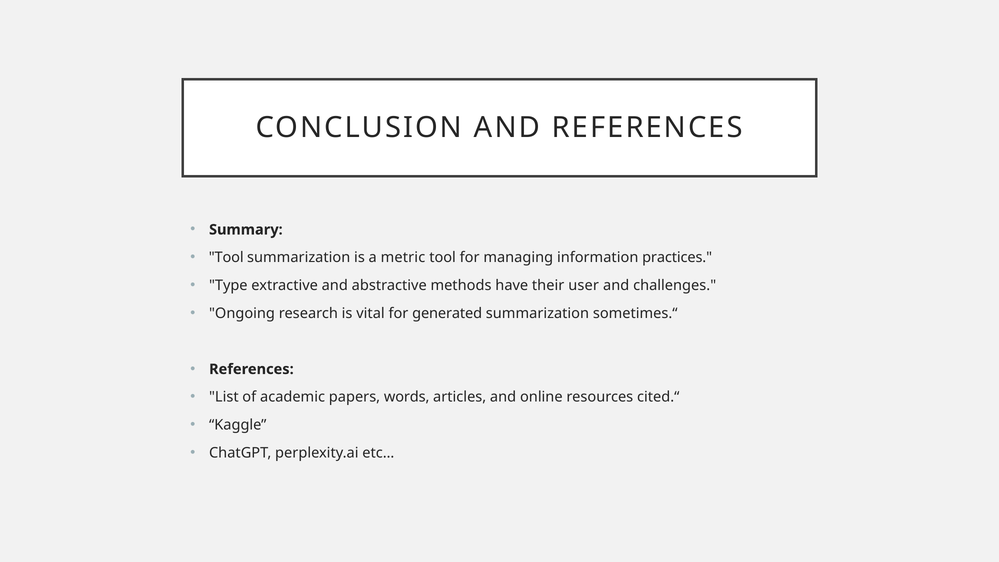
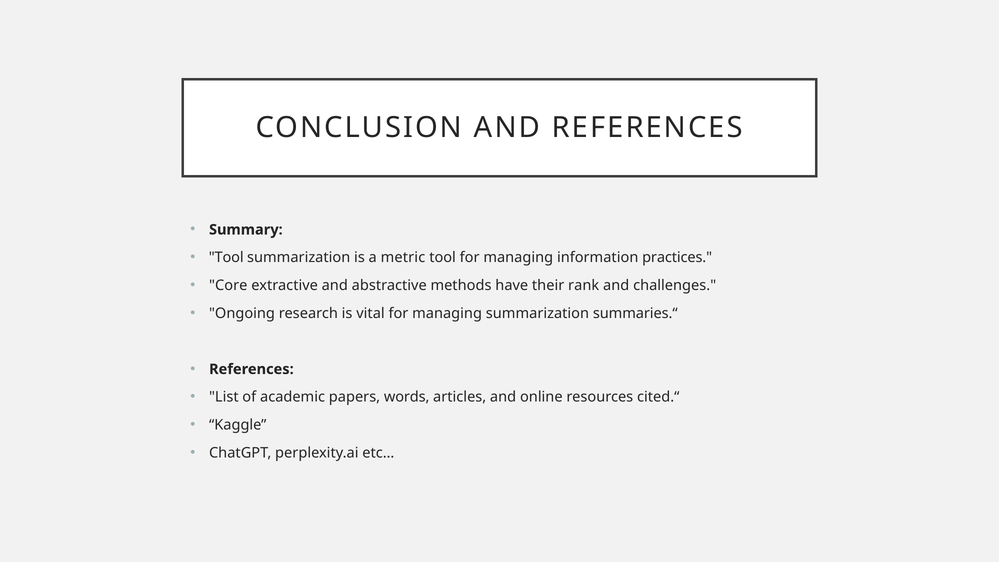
Type: Type -> Core
user: user -> rank
vital for generated: generated -> managing
sometimes.“: sometimes.“ -> summaries.“
